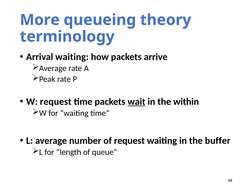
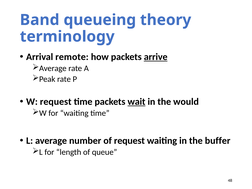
More: More -> Band
Arrival waiting: waiting -> remote
arrive underline: none -> present
within: within -> would
